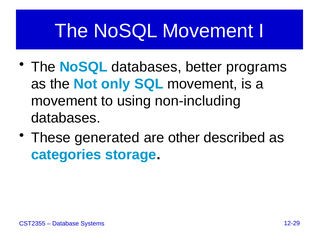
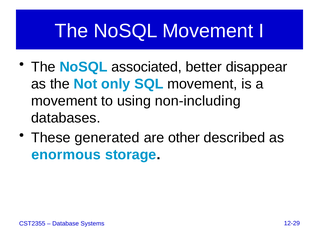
NoSQL databases: databases -> associated
programs: programs -> disappear
categories: categories -> enormous
